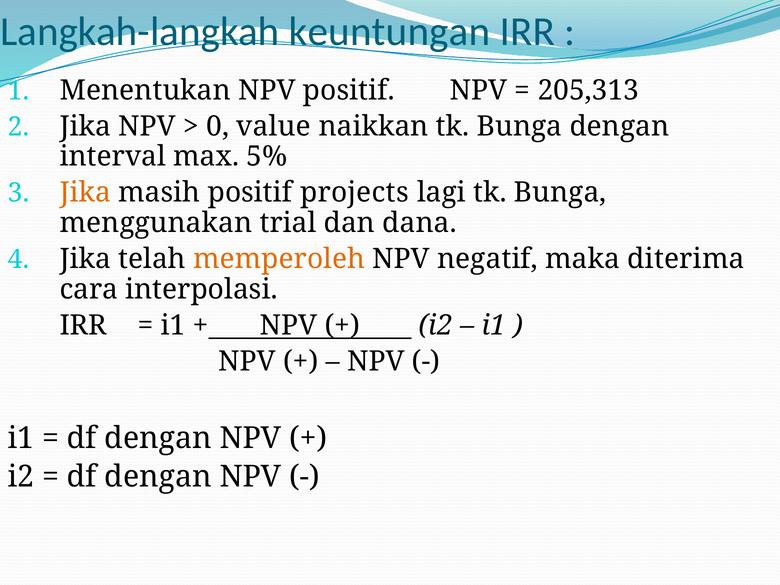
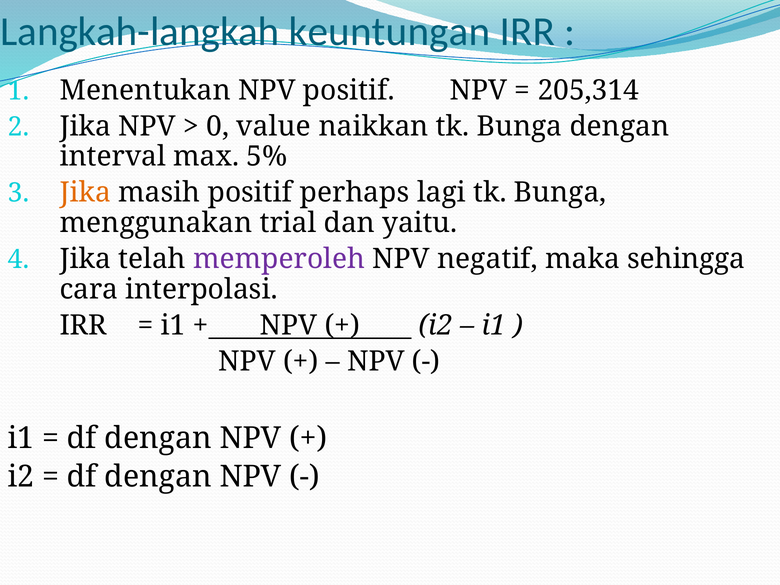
205,313: 205,313 -> 205,314
projects: projects -> perhaps
dana: dana -> yaitu
memperoleh colour: orange -> purple
diterima: diterima -> sehingga
